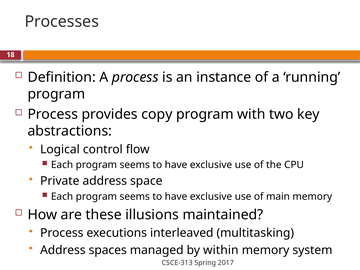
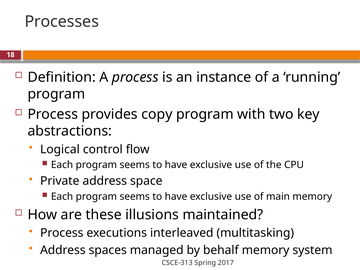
within: within -> behalf
